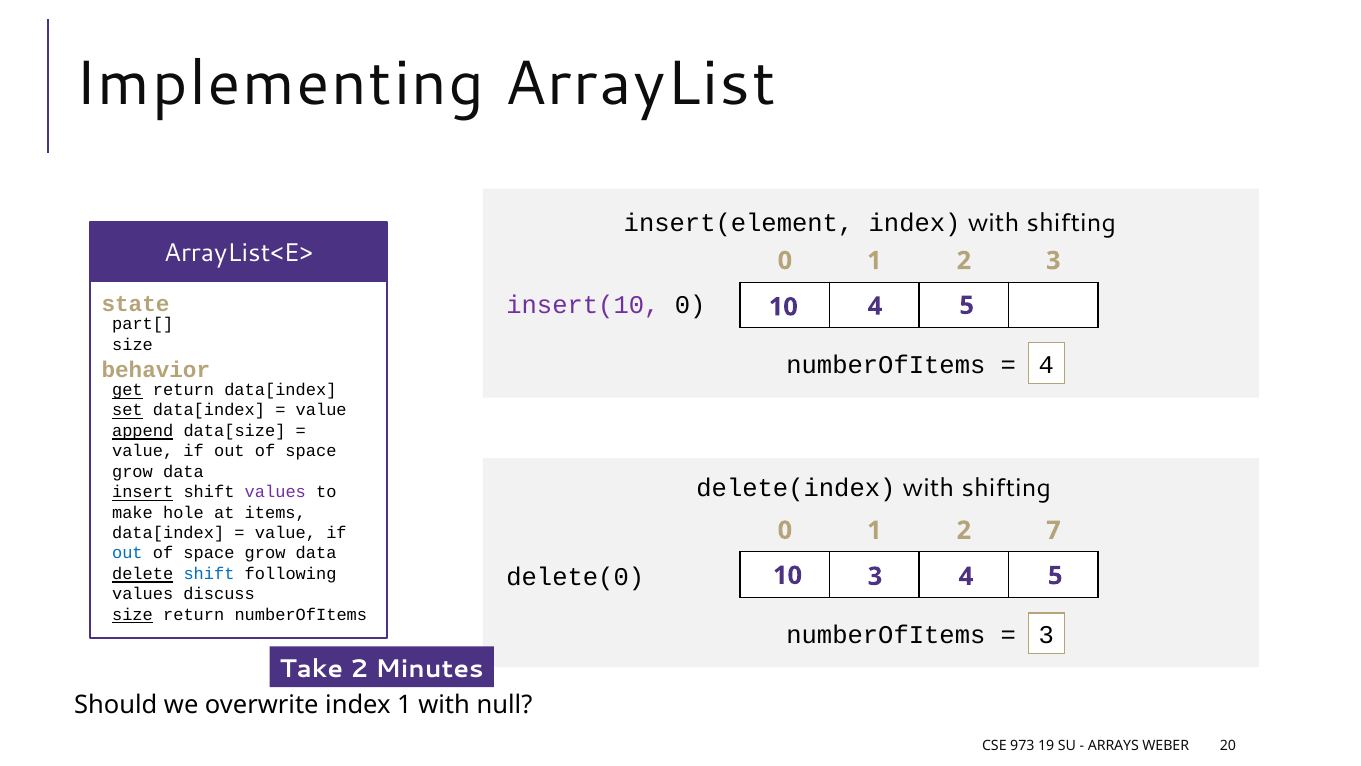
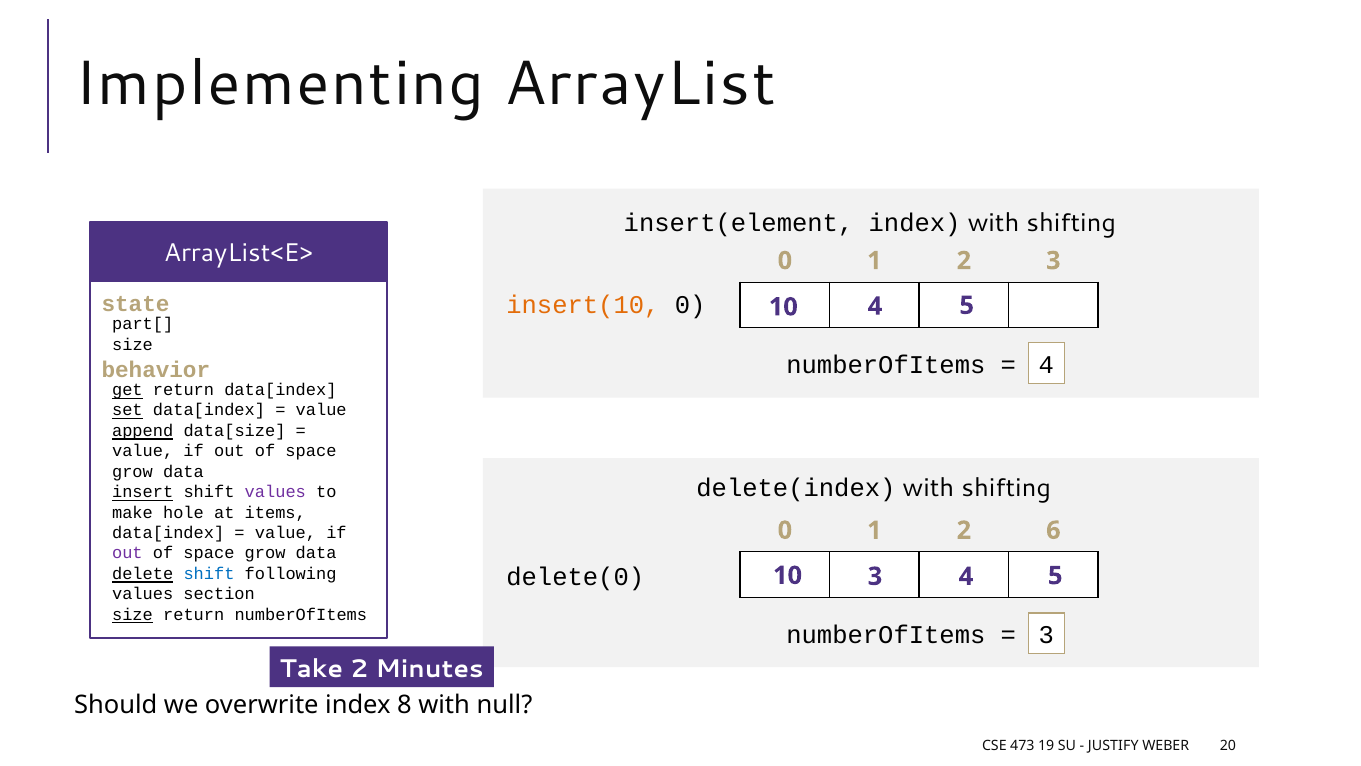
insert(10 colour: purple -> orange
7: 7 -> 6
out at (127, 553) colour: blue -> purple
discuss: discuss -> section
index 1: 1 -> 8
973: 973 -> 473
ARRAYS: ARRAYS -> JUSTIFY
